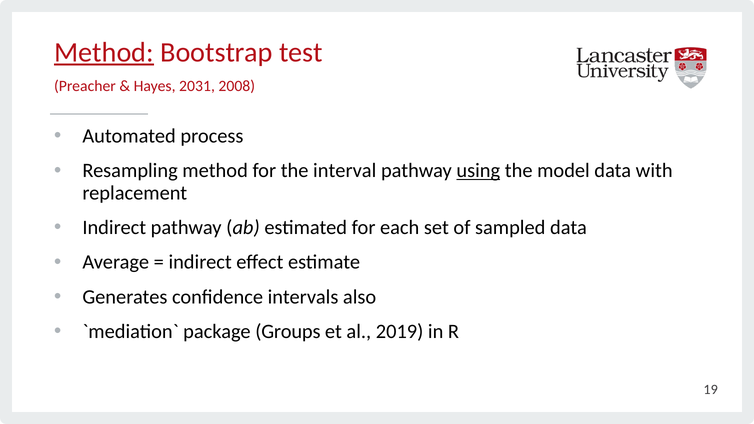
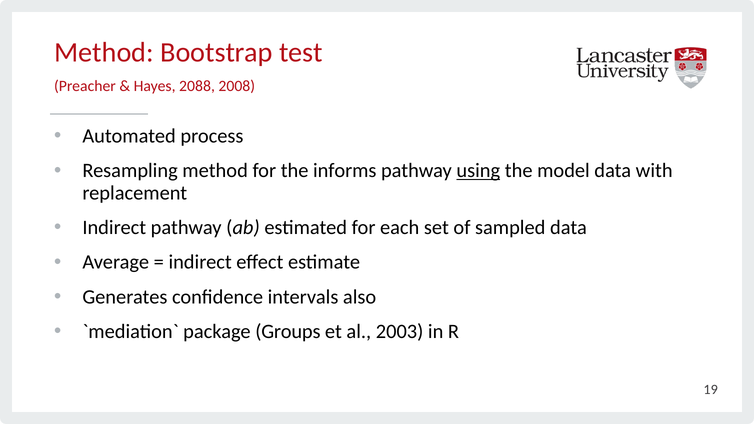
Method at (104, 52) underline: present -> none
2031: 2031 -> 2088
interval: interval -> informs
2019: 2019 -> 2003
